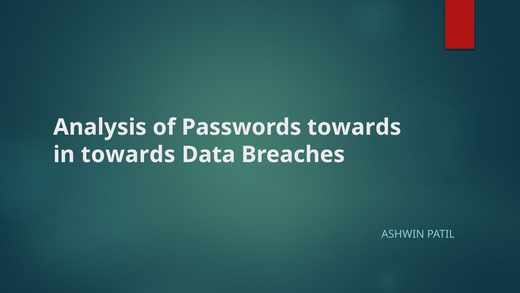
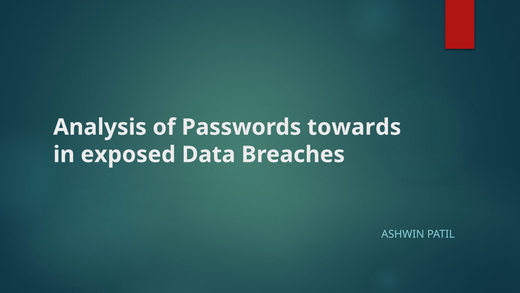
in towards: towards -> exposed
